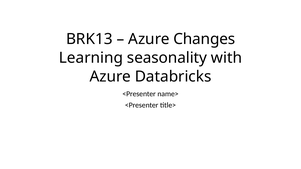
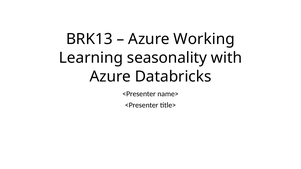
Changes: Changes -> Working
